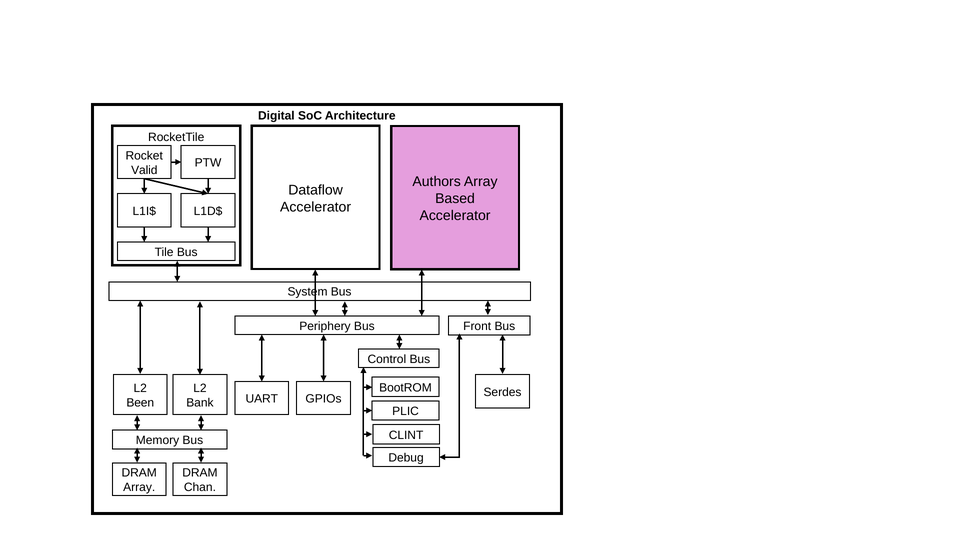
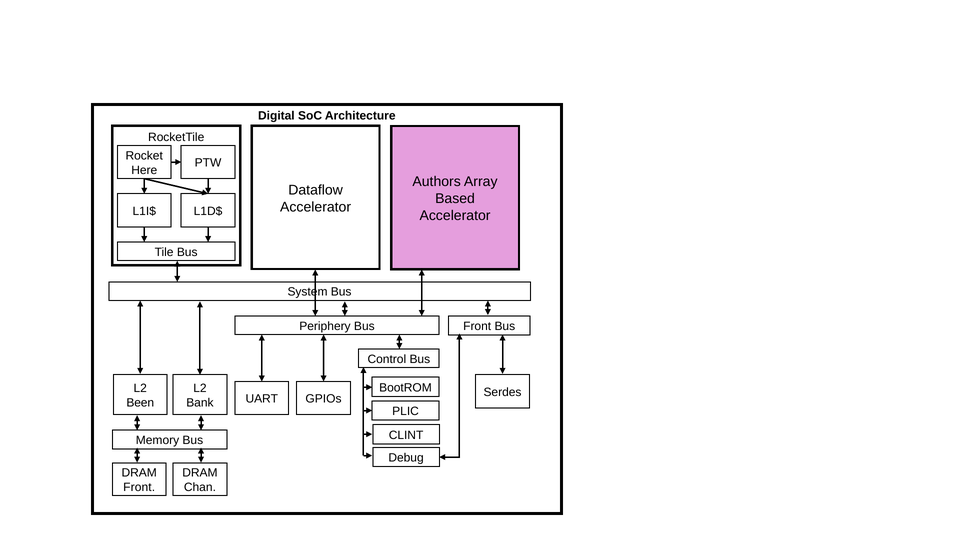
Valid: Valid -> Here
Array at (139, 487): Array -> Front
